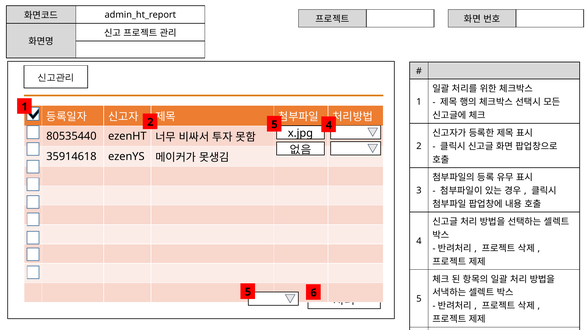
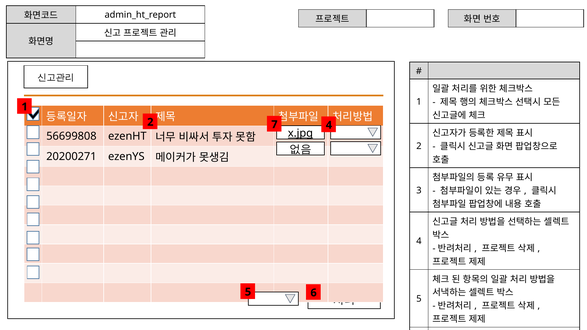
2 5: 5 -> 7
x.jpg underline: none -> present
80535440: 80535440 -> 56699808
35914618: 35914618 -> 20200271
